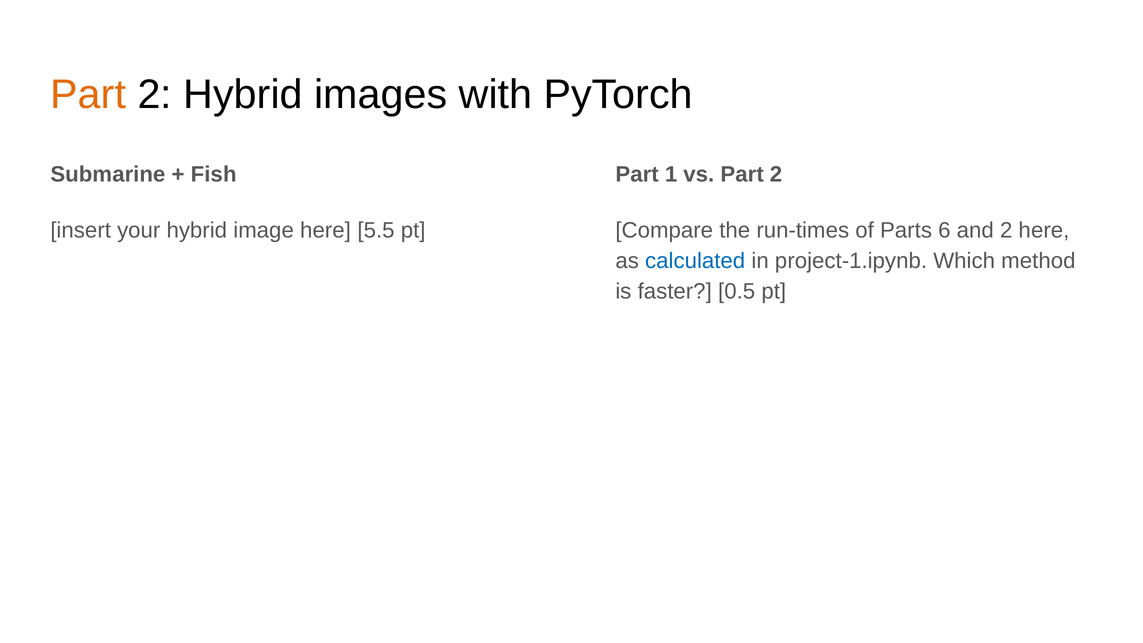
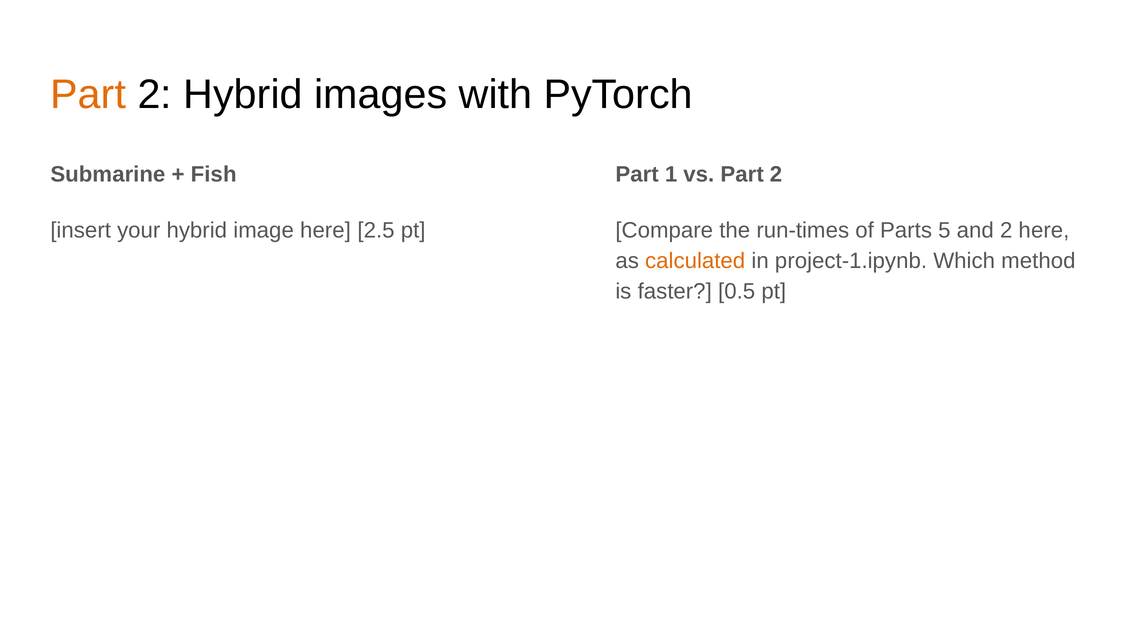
5.5: 5.5 -> 2.5
6: 6 -> 5
calculated colour: blue -> orange
